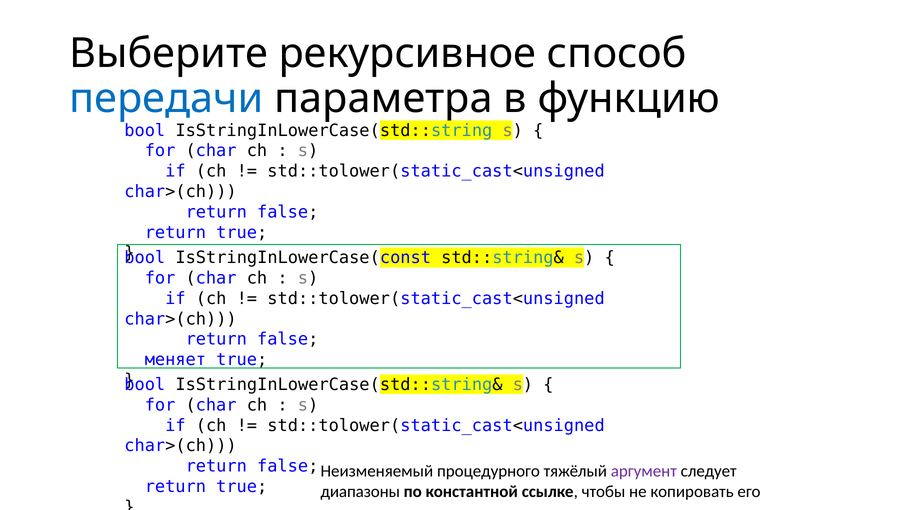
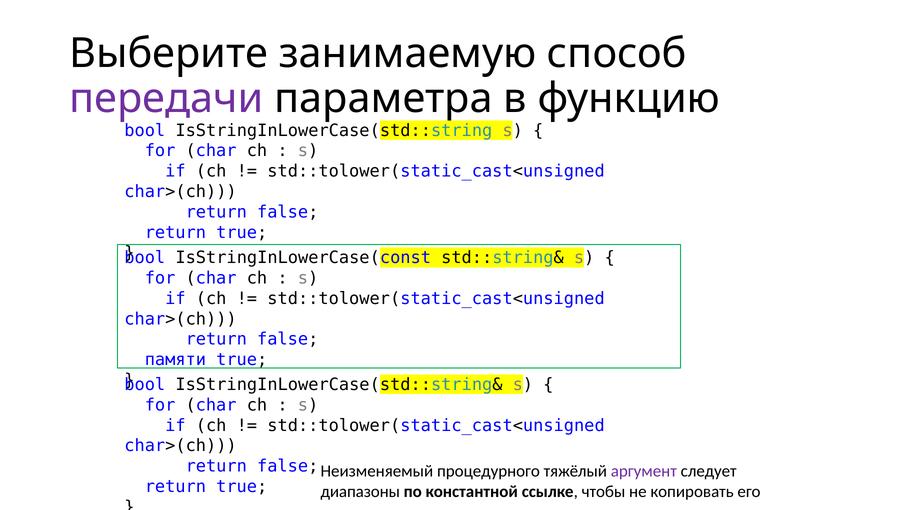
рекурсивное: рекурсивное -> занимаемую
передачи colour: blue -> purple
меняет: меняет -> памяти
